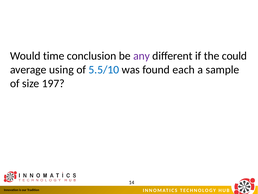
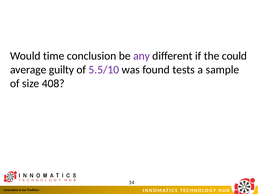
using: using -> guilty
5.5/10 colour: blue -> purple
each: each -> tests
197: 197 -> 408
